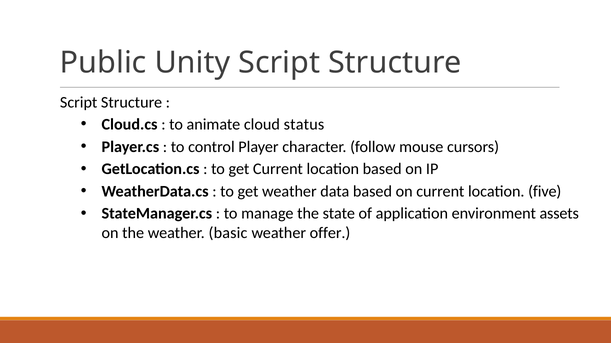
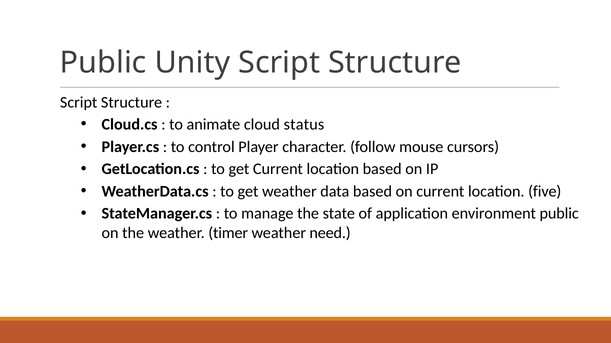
environment assets: assets -> public
basic: basic -> timer
offer: offer -> need
